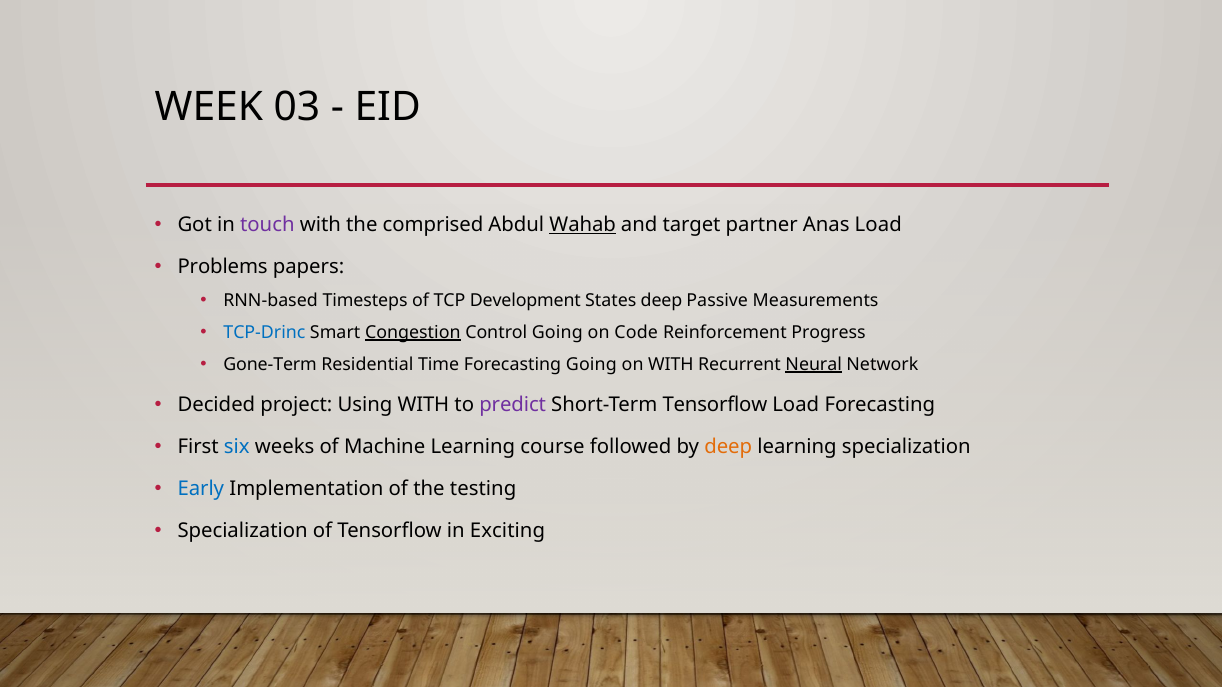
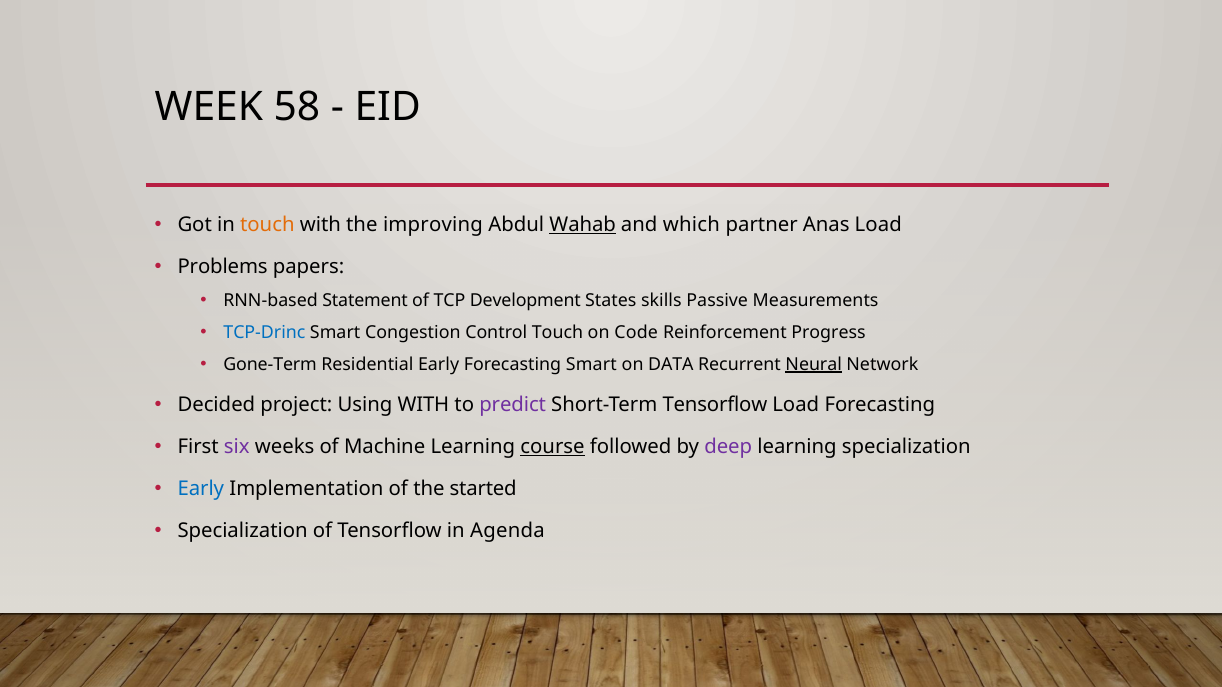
03: 03 -> 58
touch at (267, 225) colour: purple -> orange
comprised: comprised -> improving
target: target -> which
Timesteps: Timesteps -> Statement
States deep: deep -> skills
Congestion underline: present -> none
Control Going: Going -> Touch
Residential Time: Time -> Early
Forecasting Going: Going -> Smart
on WITH: WITH -> DATA
six colour: blue -> purple
course underline: none -> present
deep at (728, 447) colour: orange -> purple
testing: testing -> started
Exciting: Exciting -> Agenda
